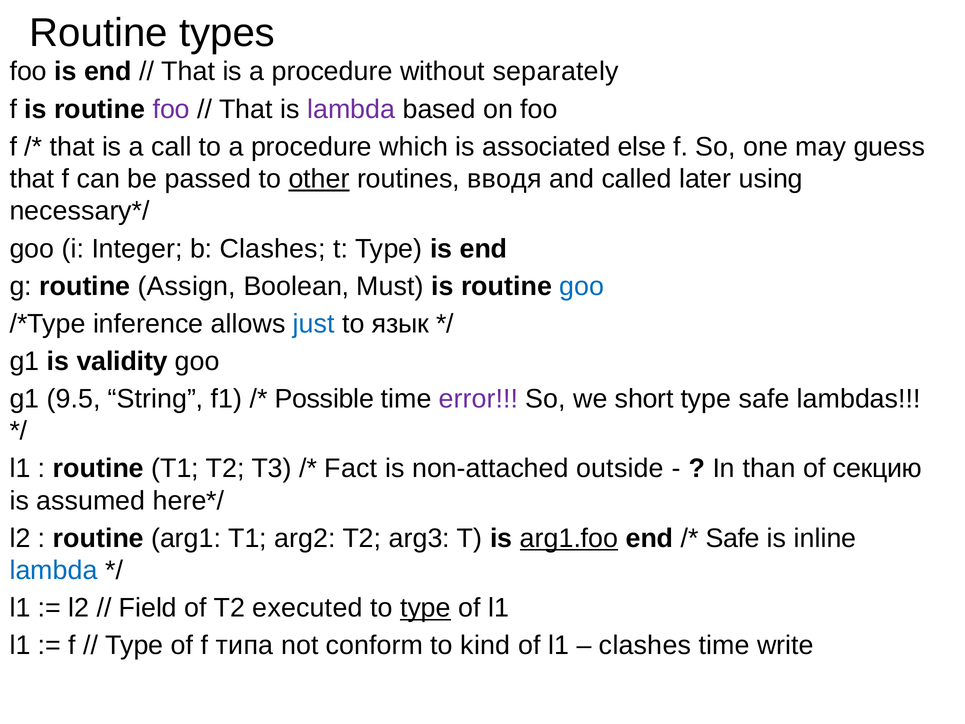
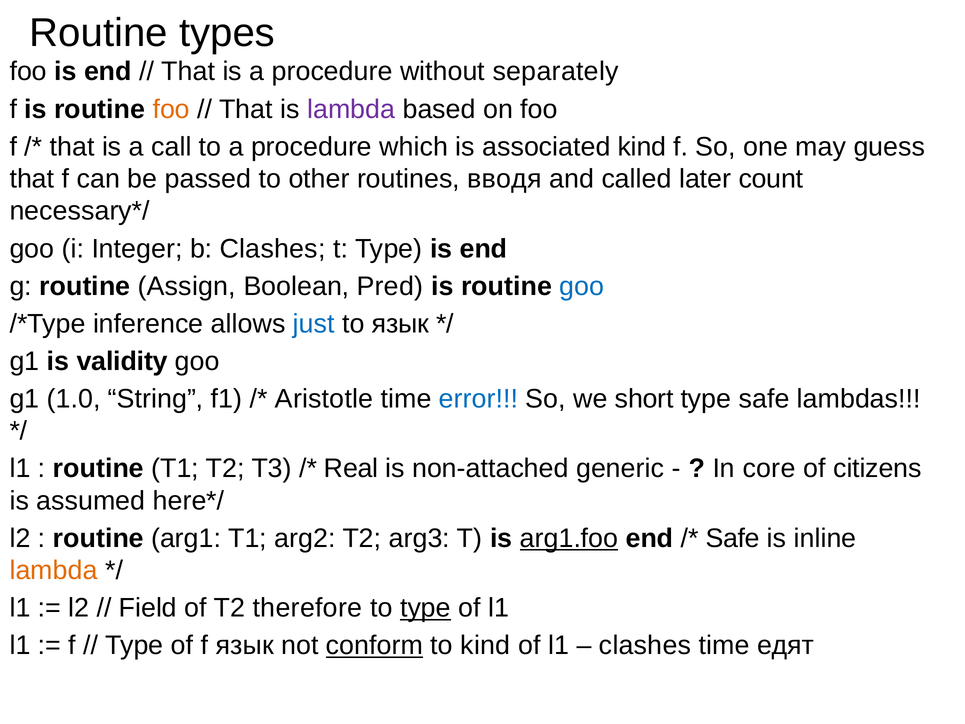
foo at (171, 109) colour: purple -> orange
associated else: else -> kind
other underline: present -> none
using: using -> count
Must: Must -> Pred
9.5: 9.5 -> 1.0
Possible: Possible -> Aristotle
error colour: purple -> blue
Fact: Fact -> Real
outside: outside -> generic
than: than -> core
секцию: секцию -> citizens
lambda at (54, 570) colour: blue -> orange
executed: executed -> therefore
f типа: типа -> язык
conform underline: none -> present
write: write -> едят
